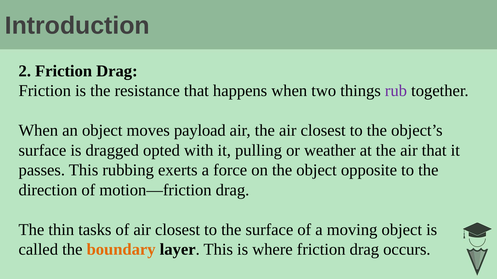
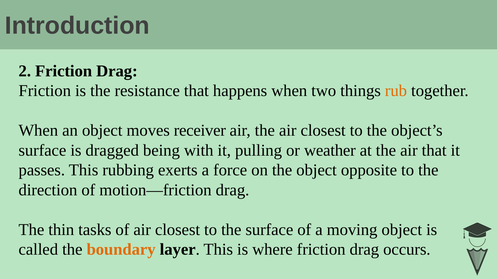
rub colour: purple -> orange
payload: payload -> receiver
opted: opted -> being
